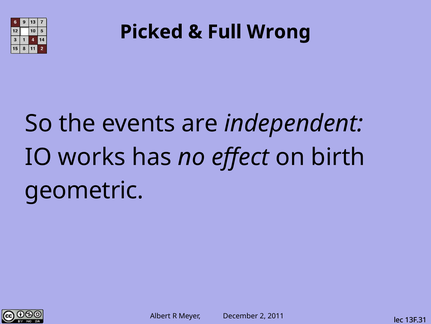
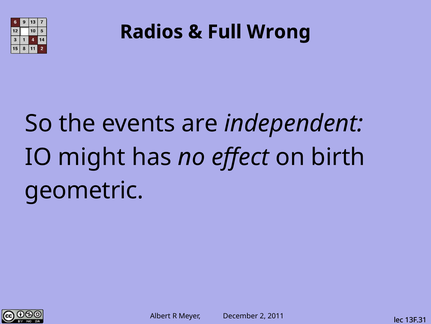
Picked: Picked -> Radios
works: works -> might
